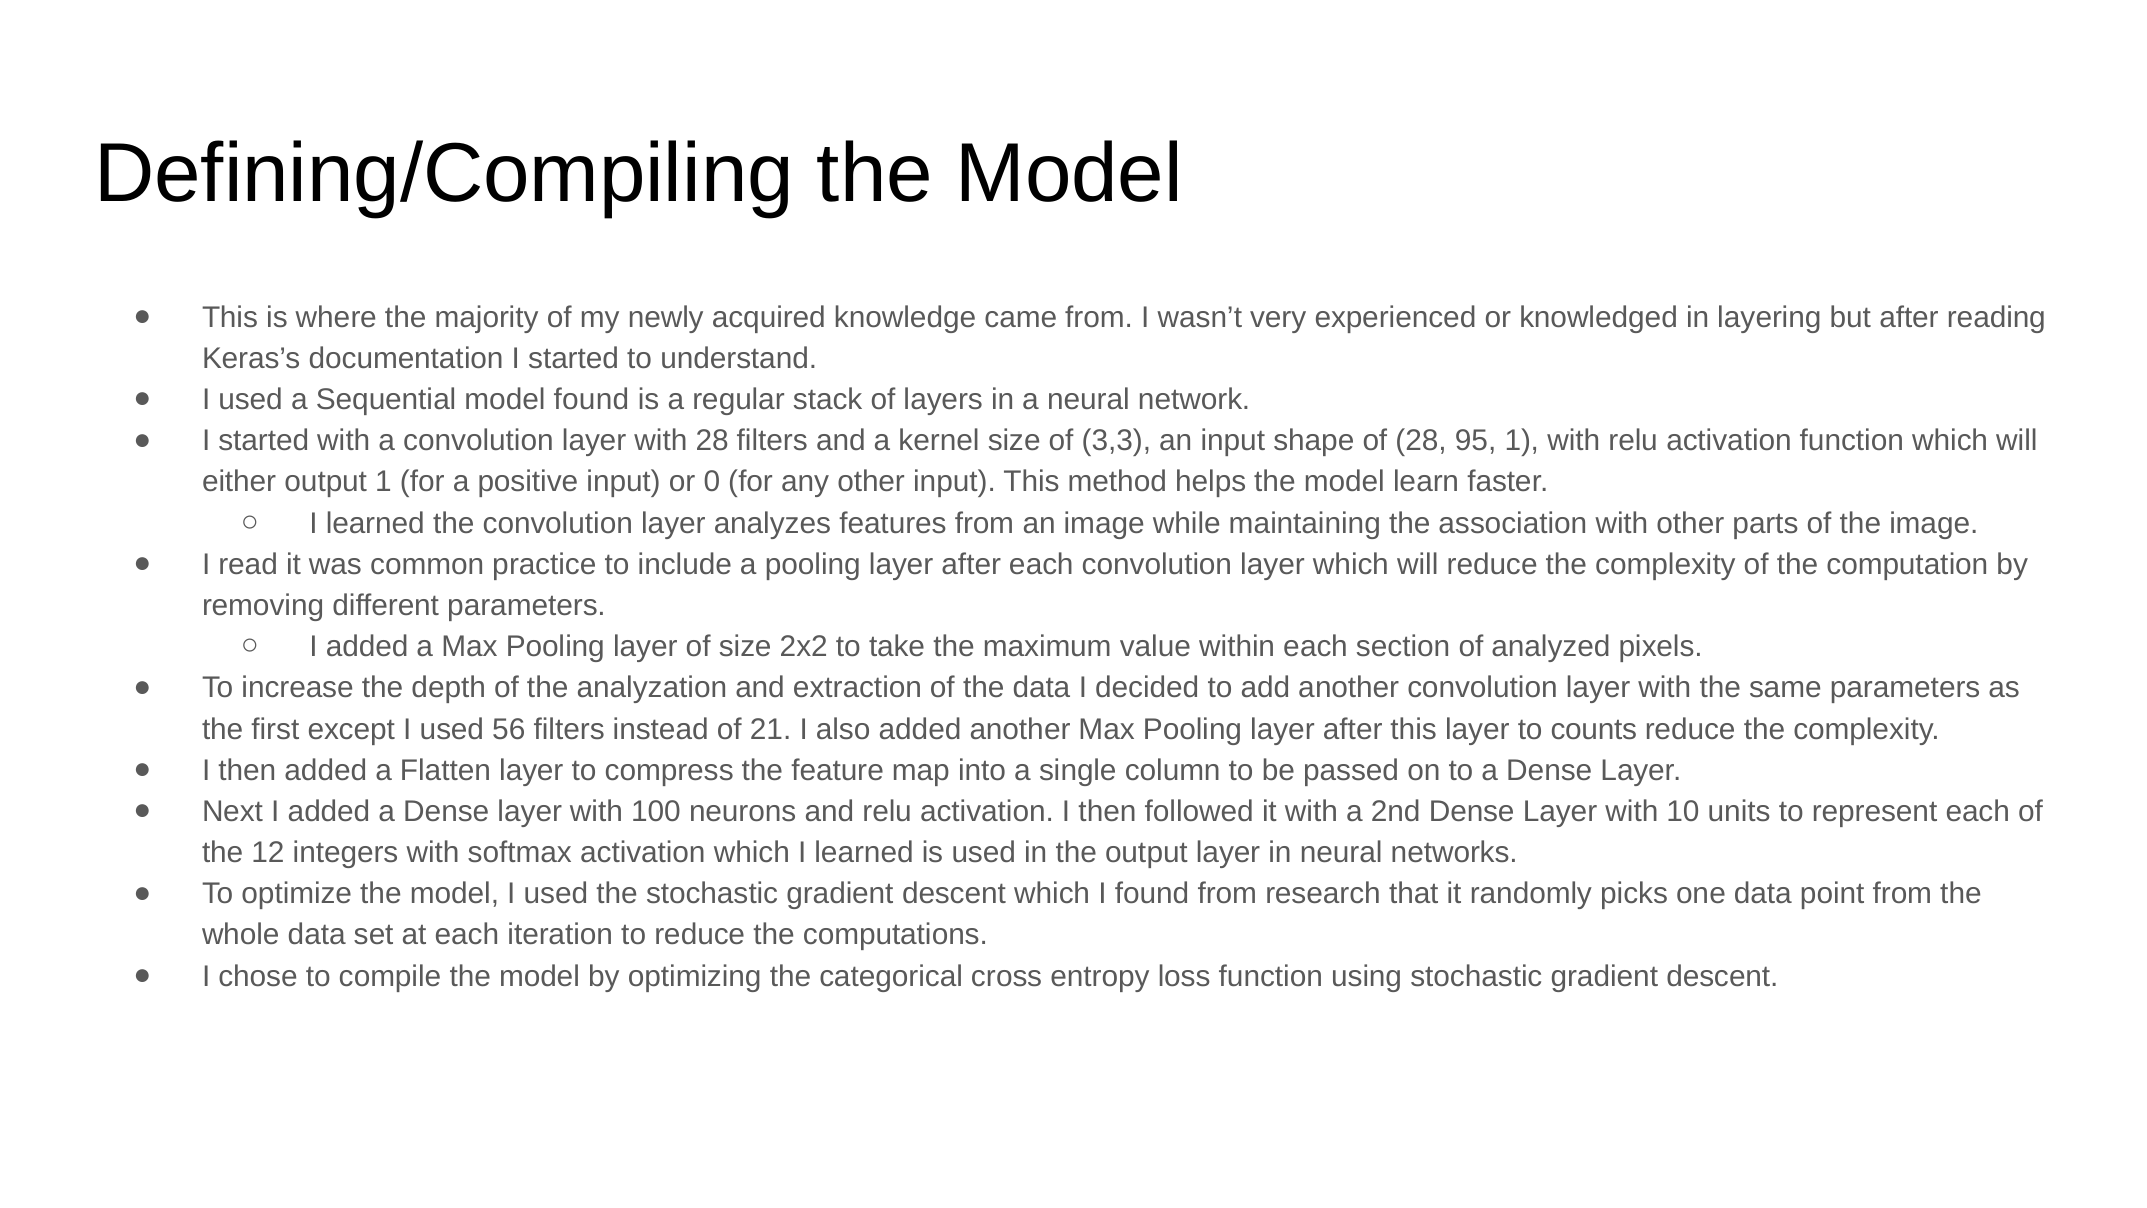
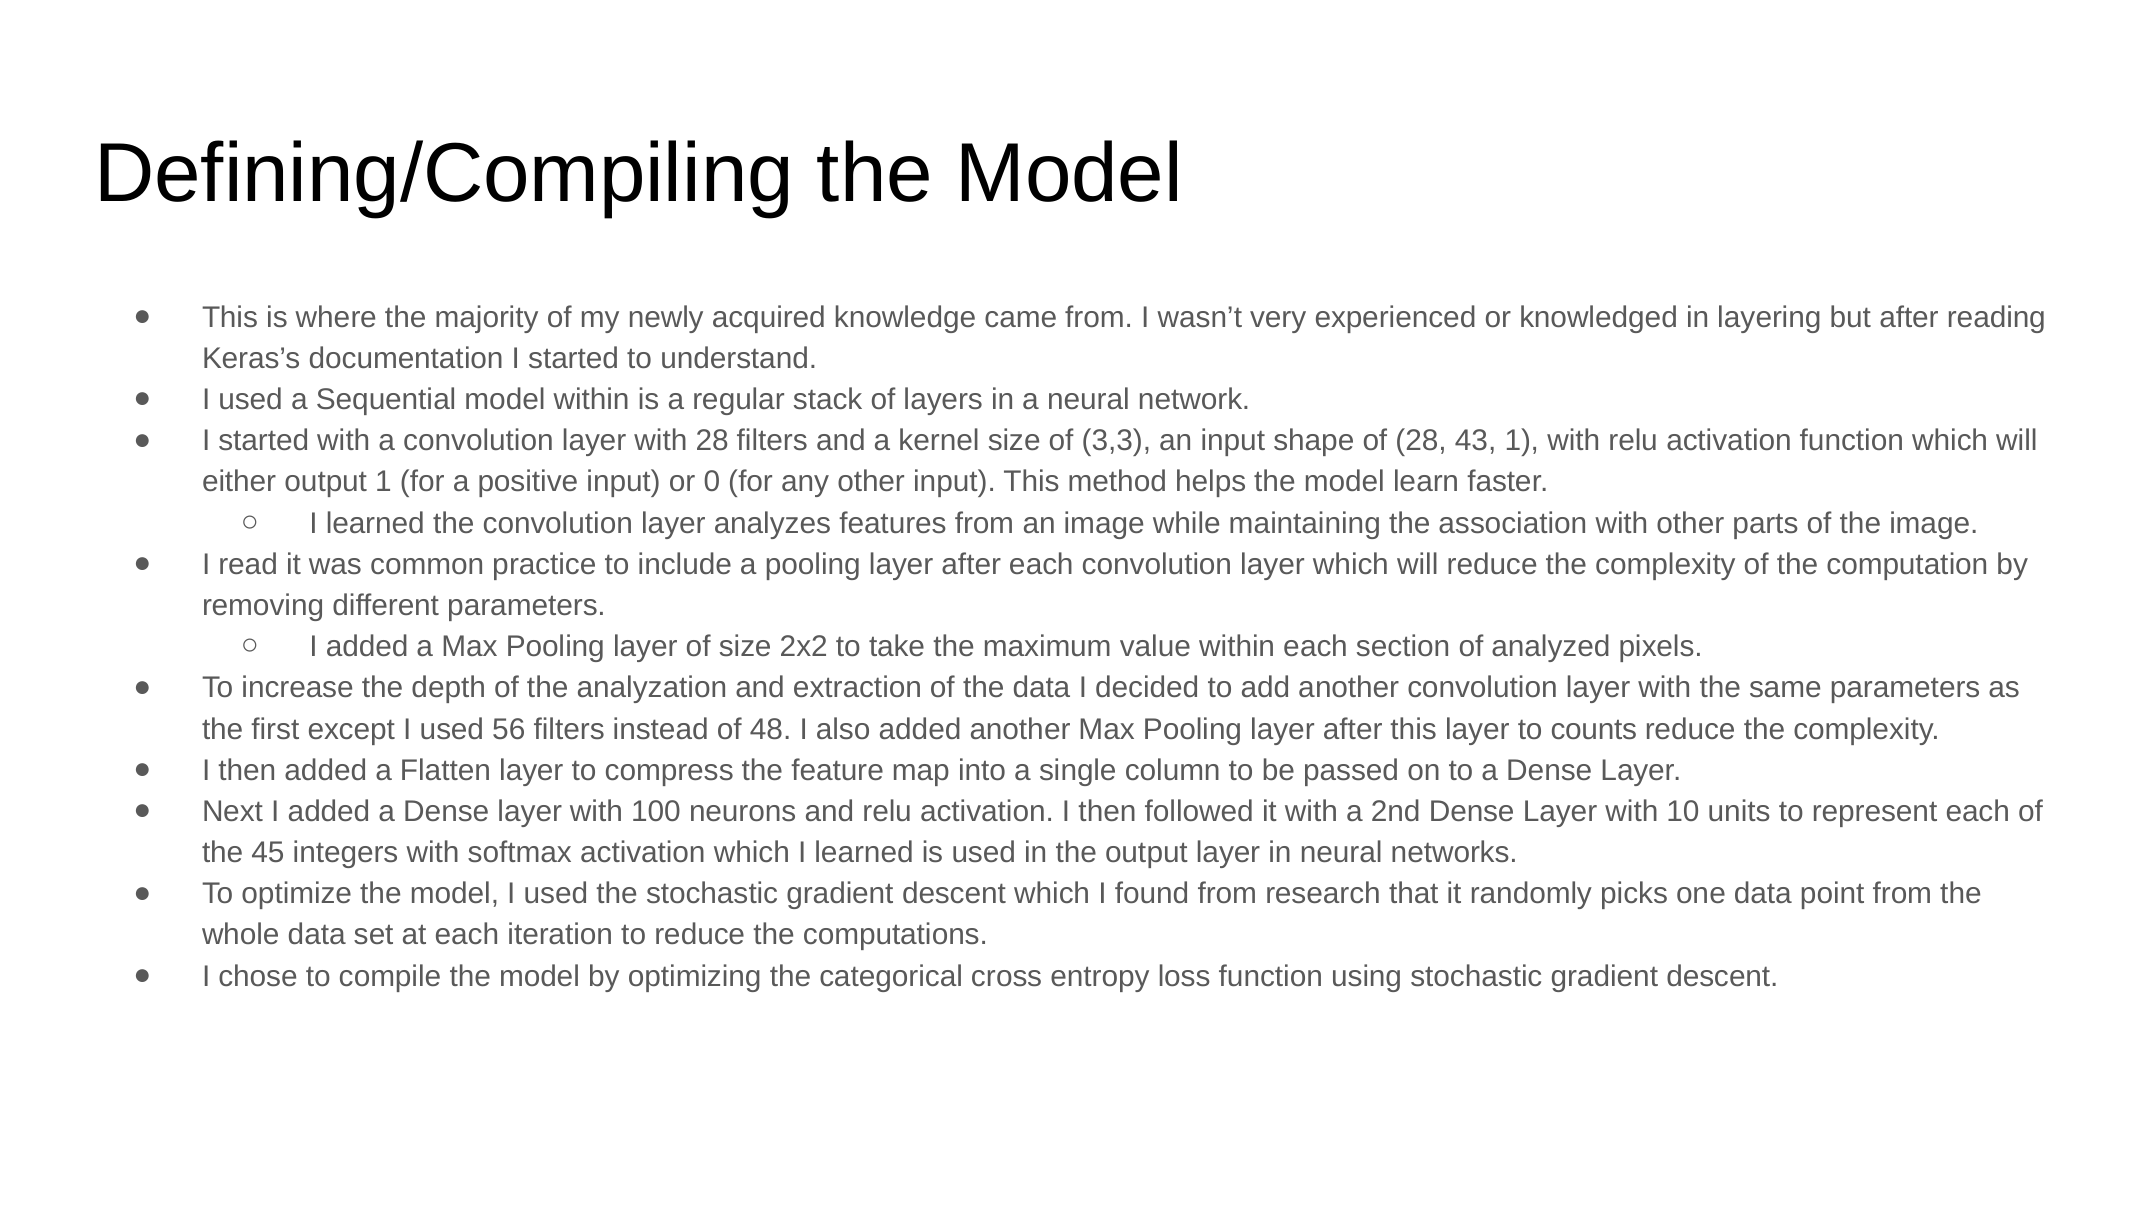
model found: found -> within
95: 95 -> 43
21: 21 -> 48
12: 12 -> 45
